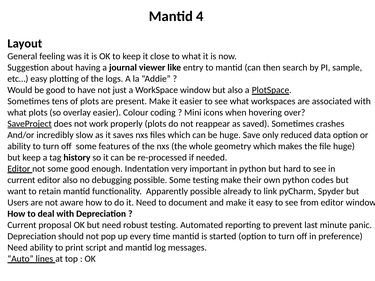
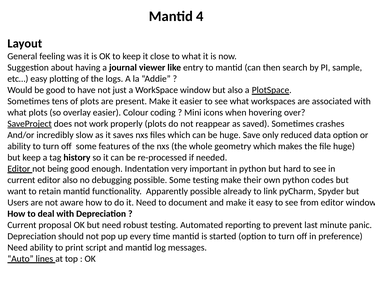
not some: some -> being
